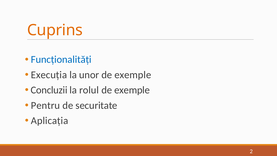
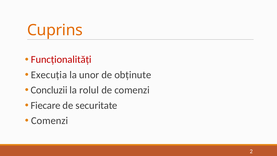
Funcționalități colour: blue -> red
exemple at (133, 75): exemple -> obținute
exemple at (132, 90): exemple -> comenzi
Pentru: Pentru -> Fiecare
Aplicația at (50, 121): Aplicația -> Comenzi
